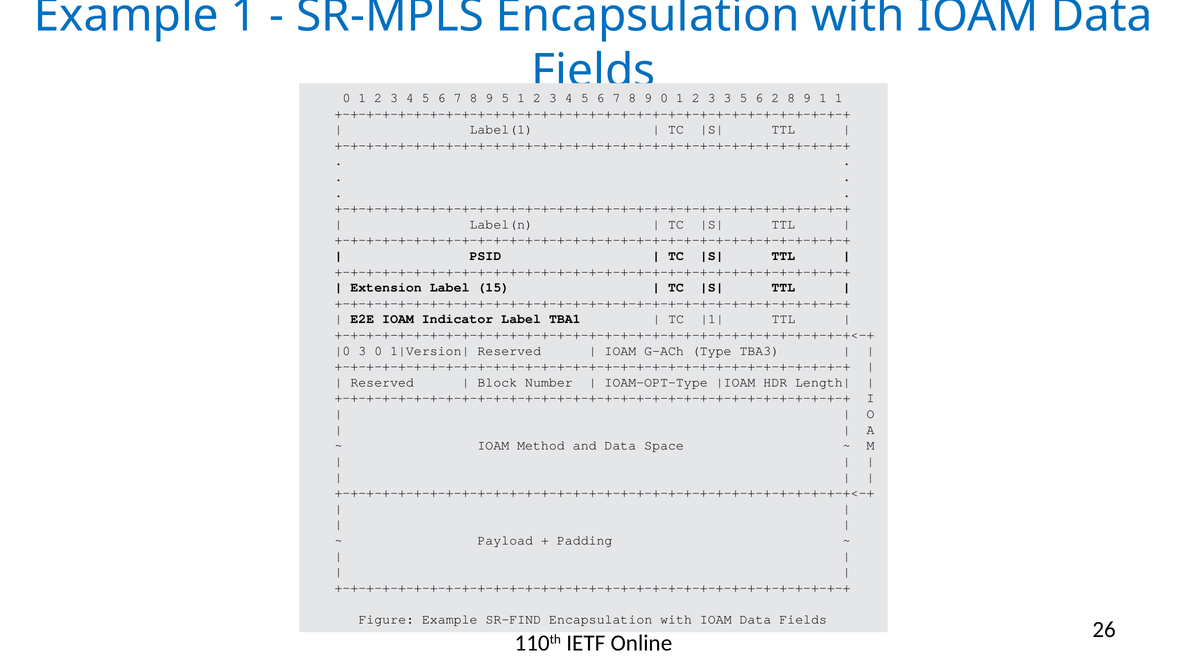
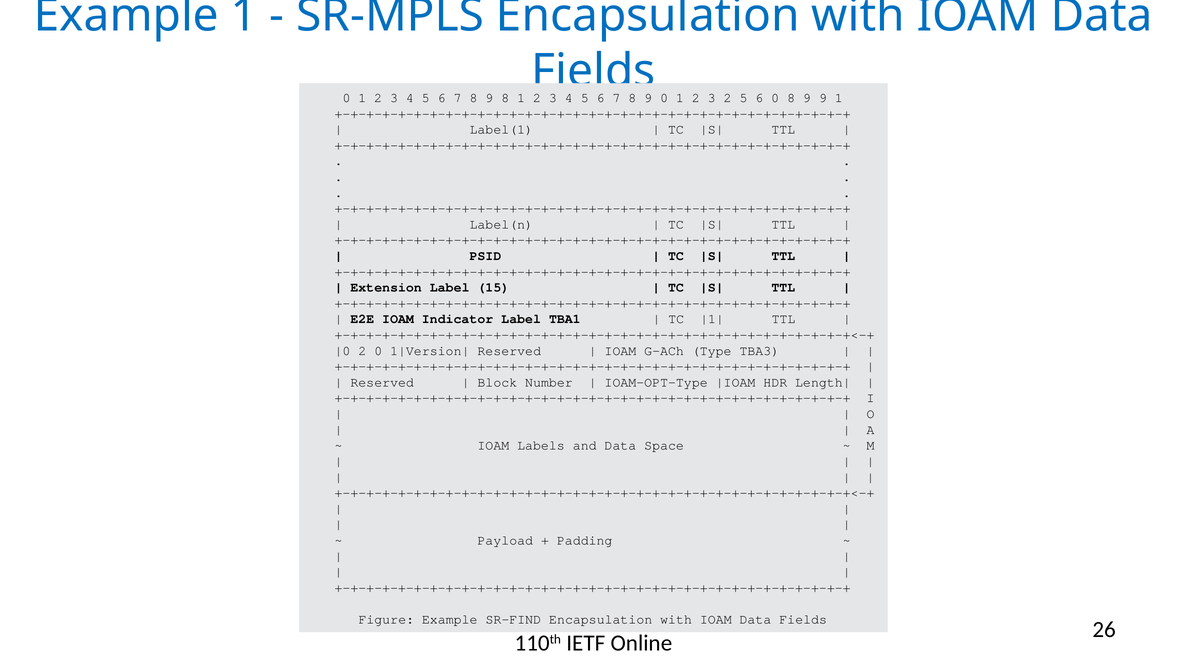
9 5: 5 -> 8
3 3: 3 -> 2
6 2: 2 -> 0
9 1: 1 -> 9
3 at (362, 351): 3 -> 2
Method: Method -> Labels
